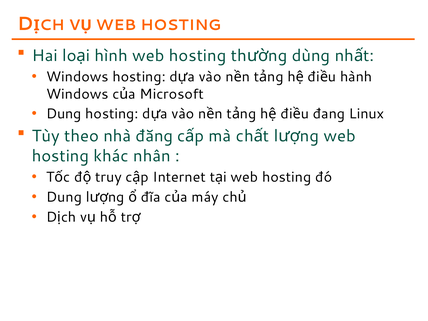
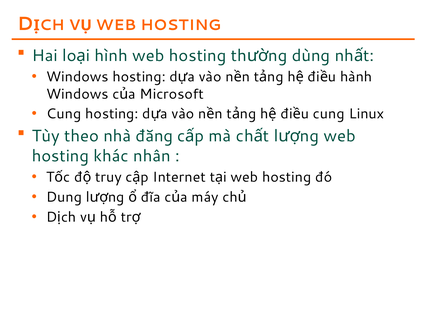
Dung at (64, 114): Dung -> Cung
đang at (329, 114): đang -> cung
